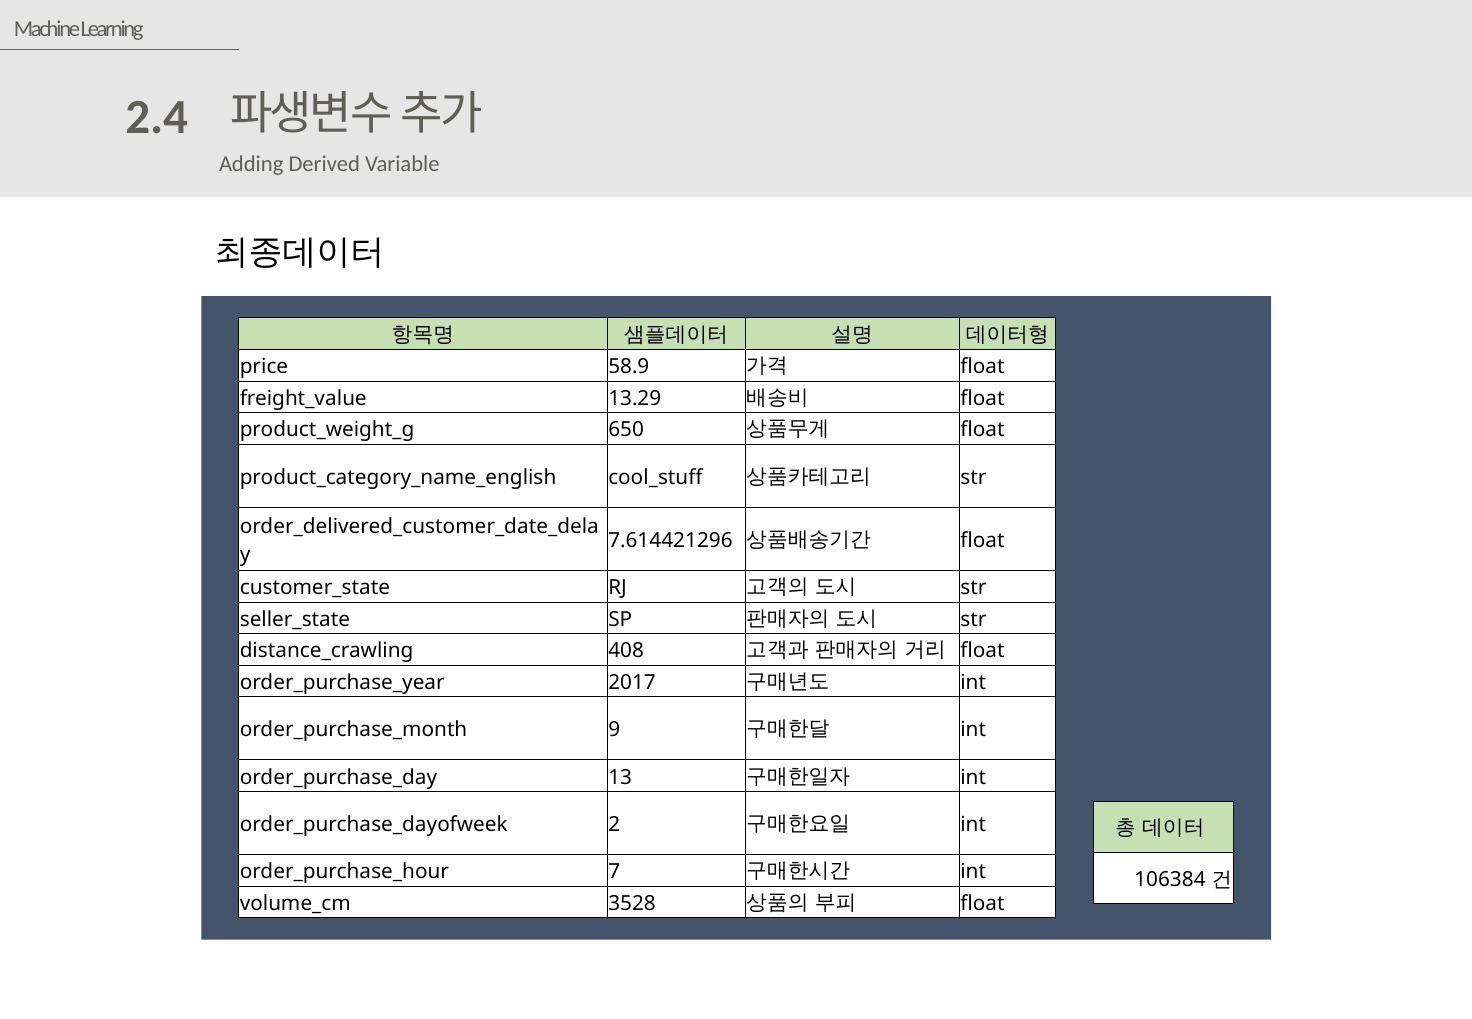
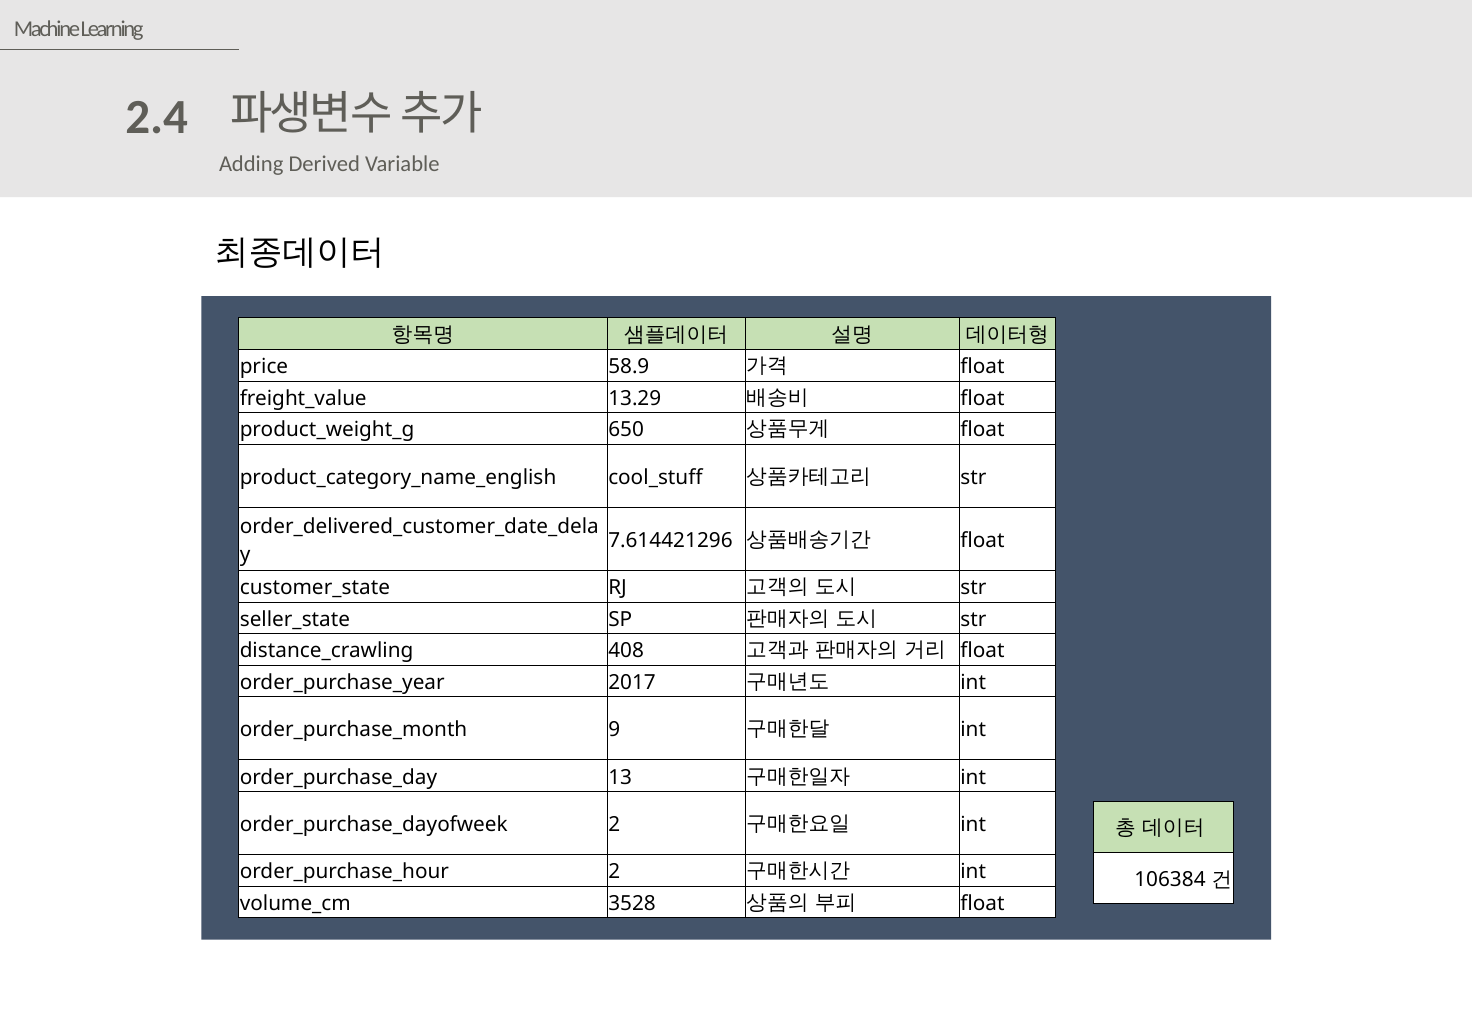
7 at (614, 872): 7 -> 2
